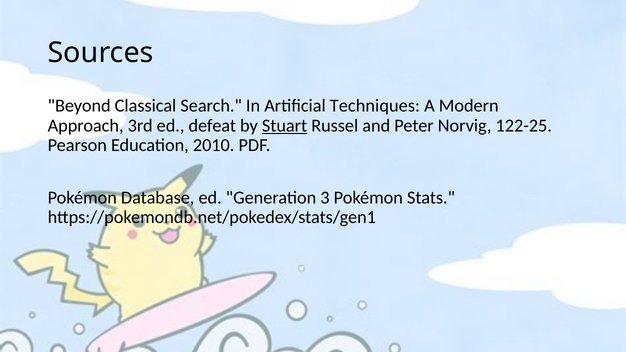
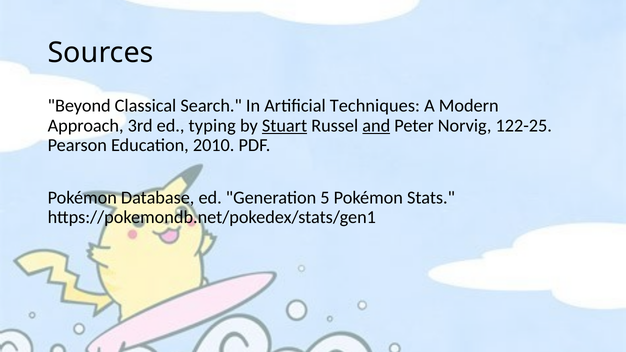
defeat: defeat -> typing
and underline: none -> present
3: 3 -> 5
